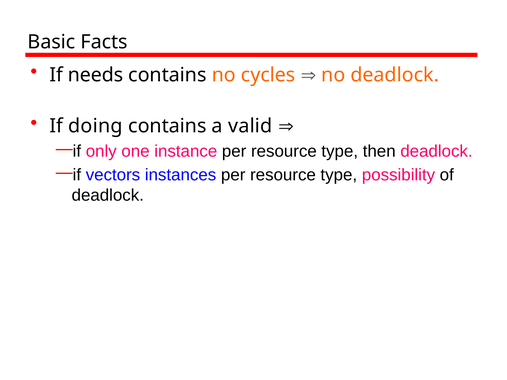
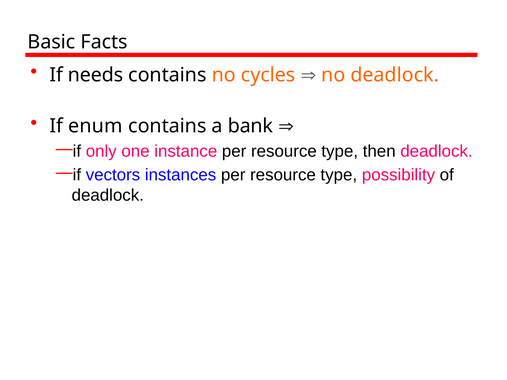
doing: doing -> enum
valid: valid -> bank
